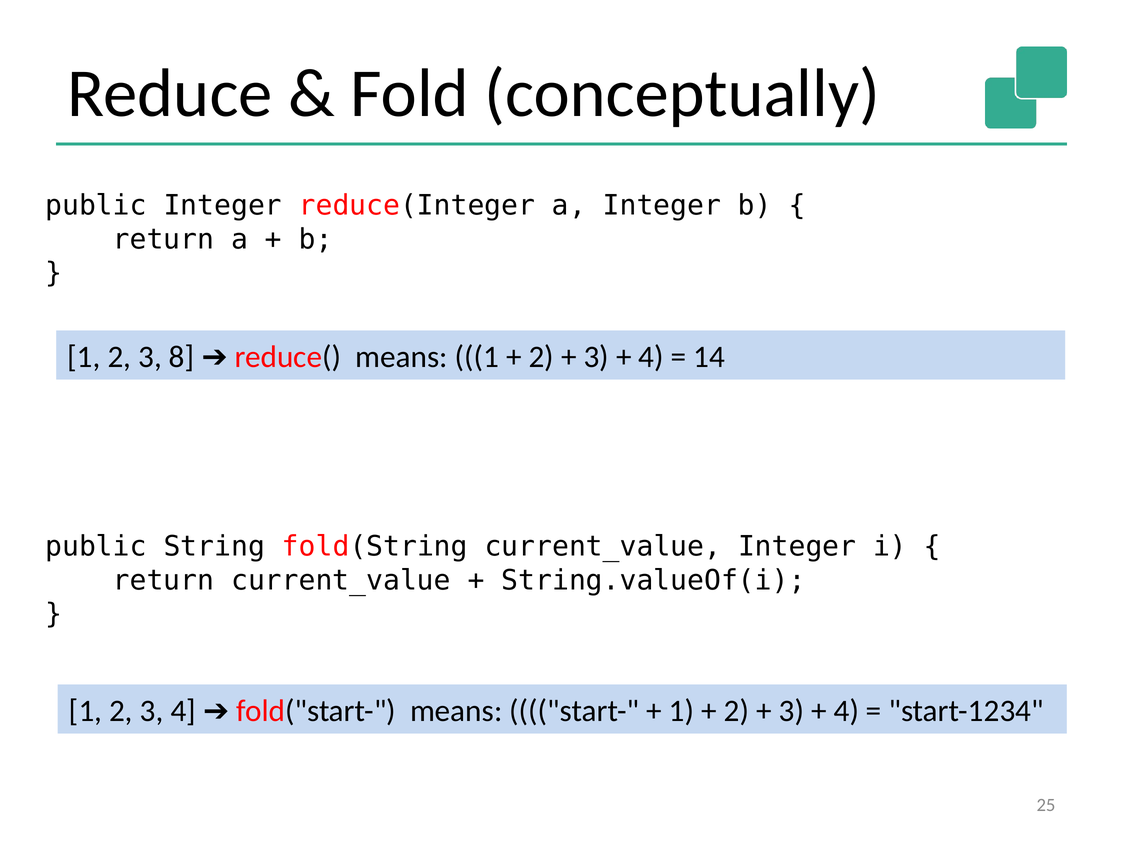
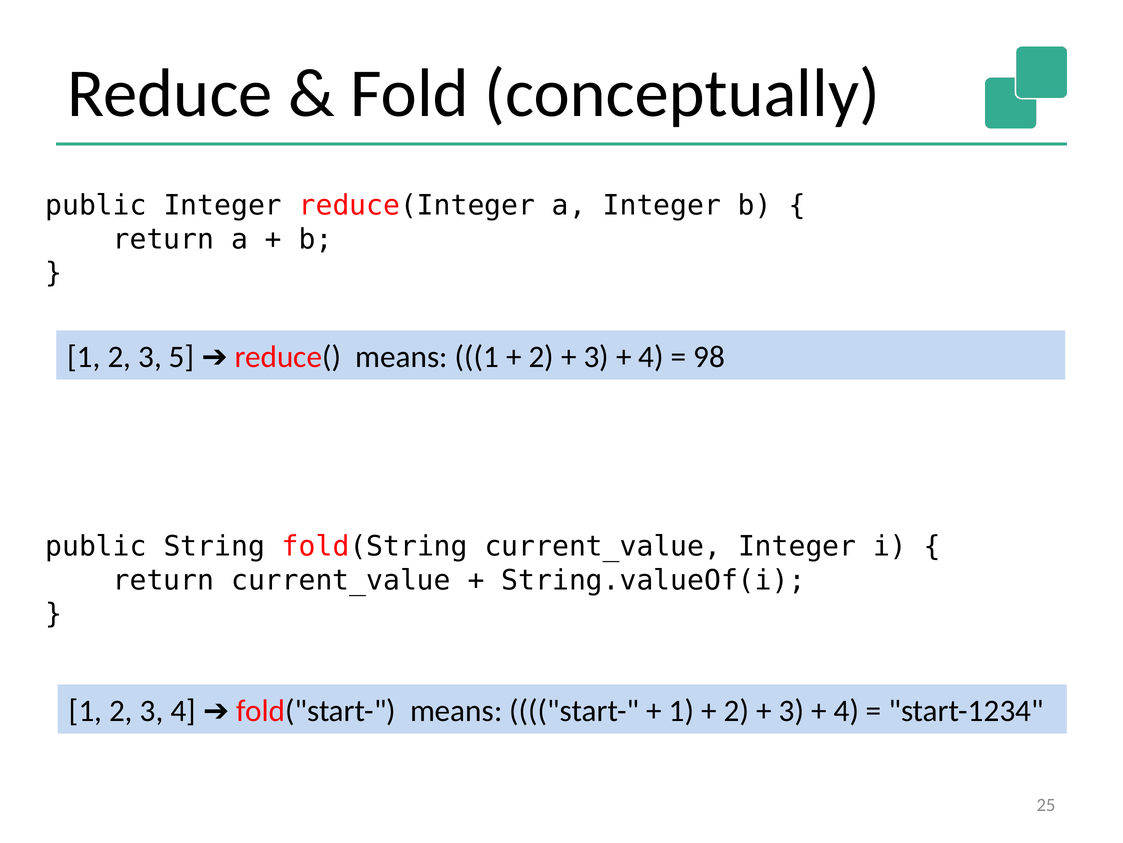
8: 8 -> 5
14: 14 -> 98
